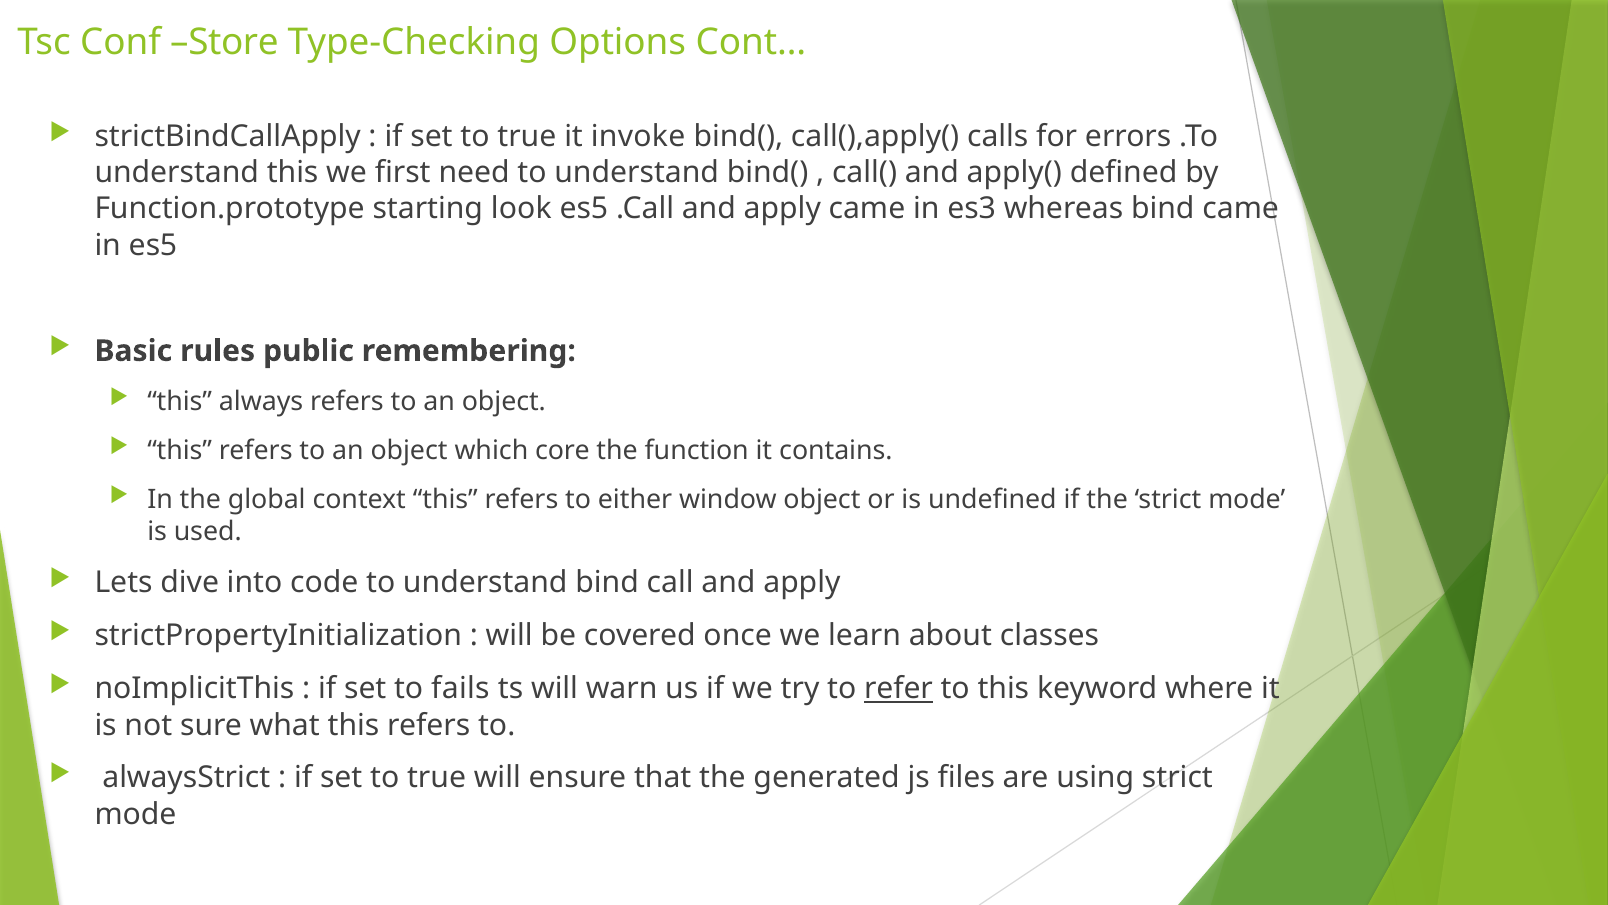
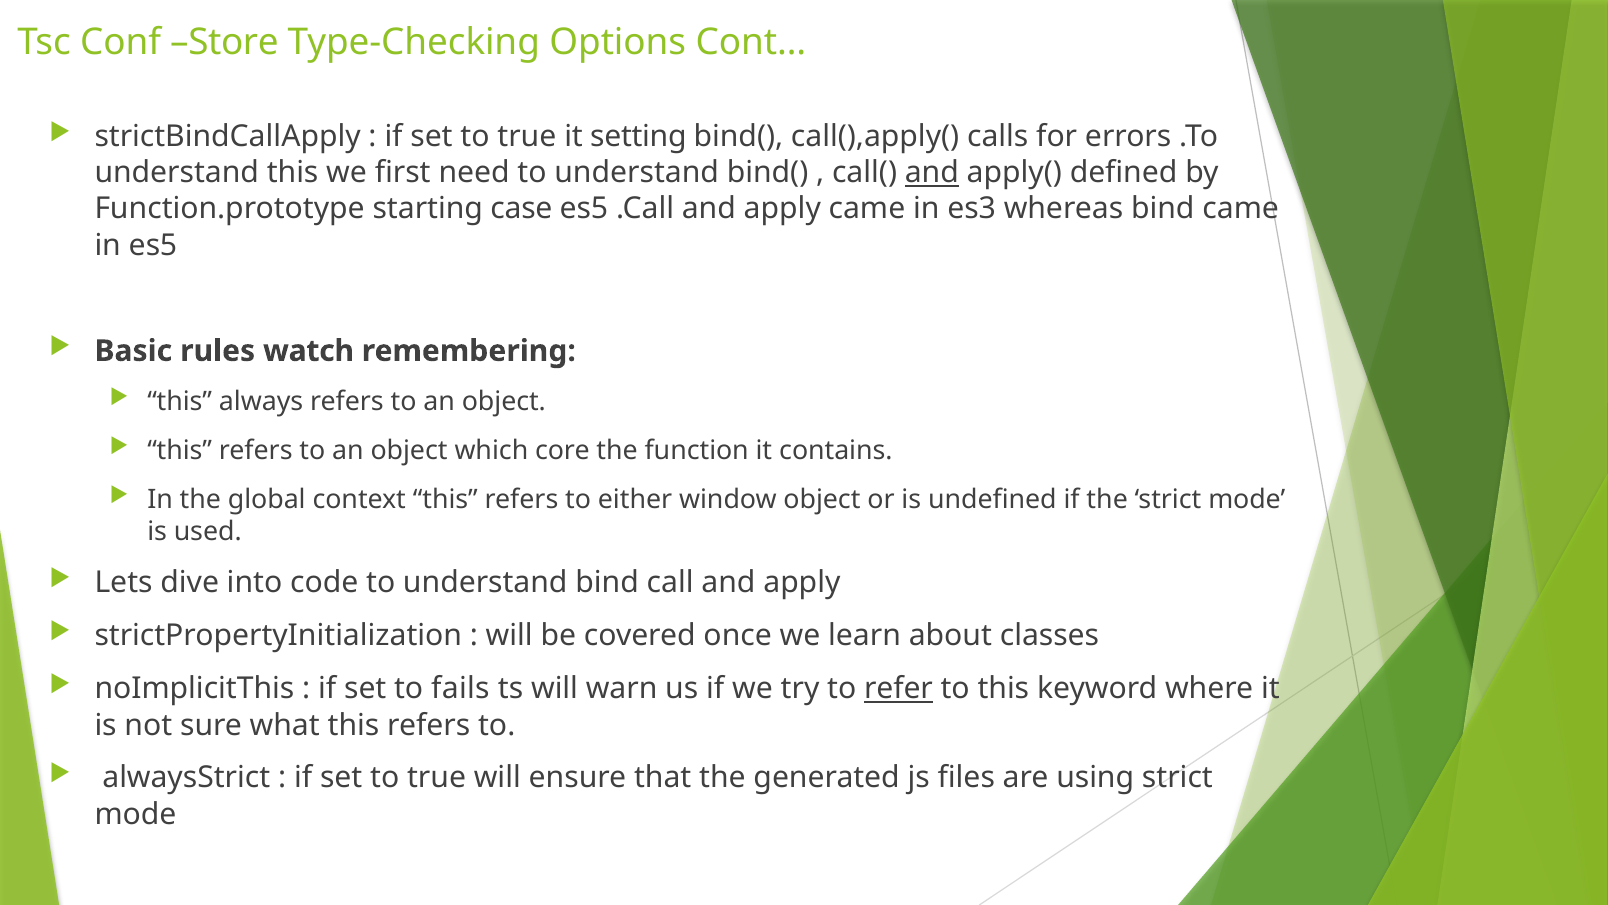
invoke: invoke -> setting
and at (932, 173) underline: none -> present
look: look -> case
public: public -> watch
